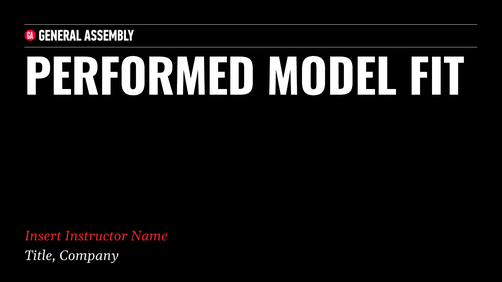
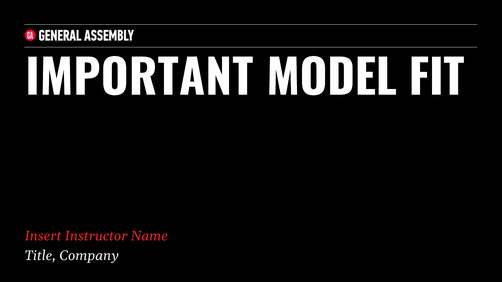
PERFORMED: PERFORMED -> IMPORTANT
